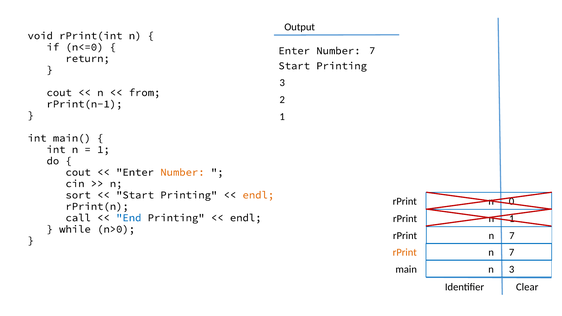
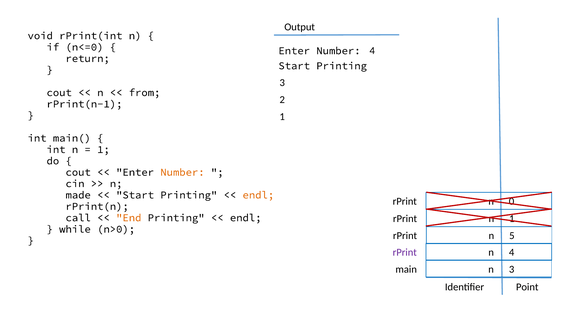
Number 7: 7 -> 4
sort: sort -> made
End colour: blue -> orange
7 at (512, 236): 7 -> 5
rPrint at (405, 253) colour: orange -> purple
7 at (512, 253): 7 -> 4
Clear: Clear -> Point
